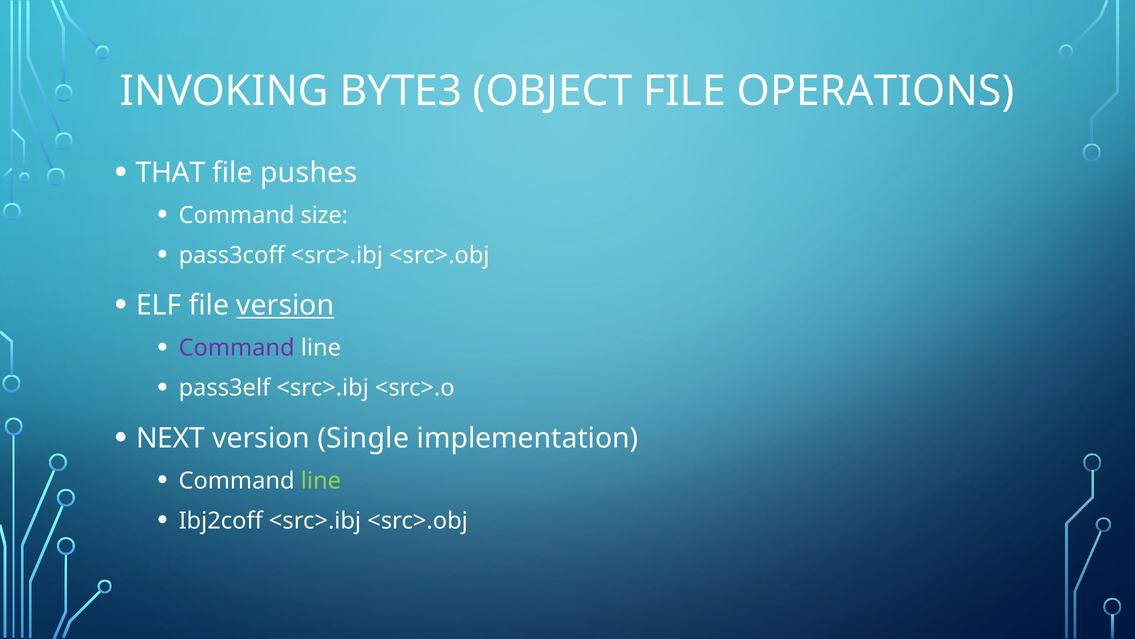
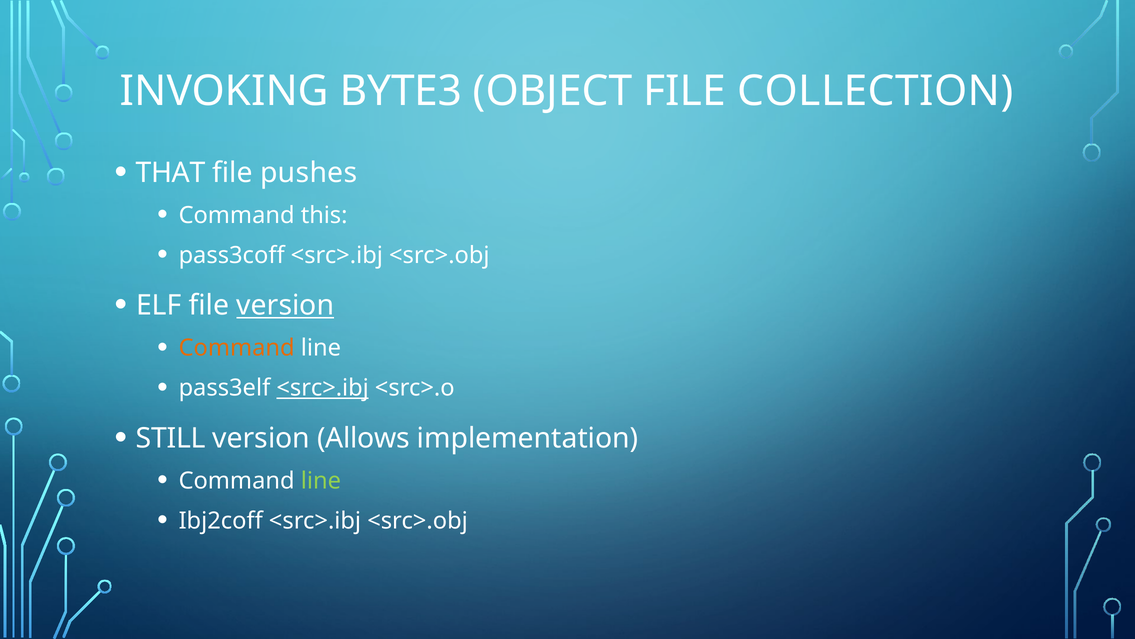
OPERATIONS: OPERATIONS -> COLLECTION
size: size -> this
Command at (237, 348) colour: purple -> orange
<src>.ibj at (323, 388) underline: none -> present
NEXT: NEXT -> STILL
Single: Single -> Allows
